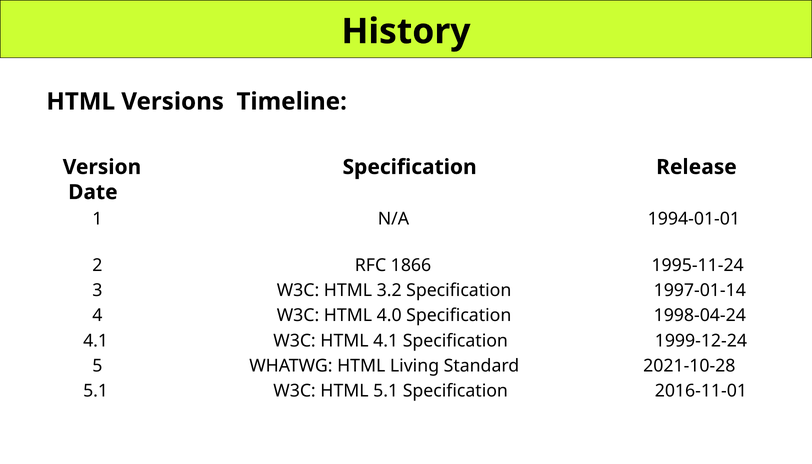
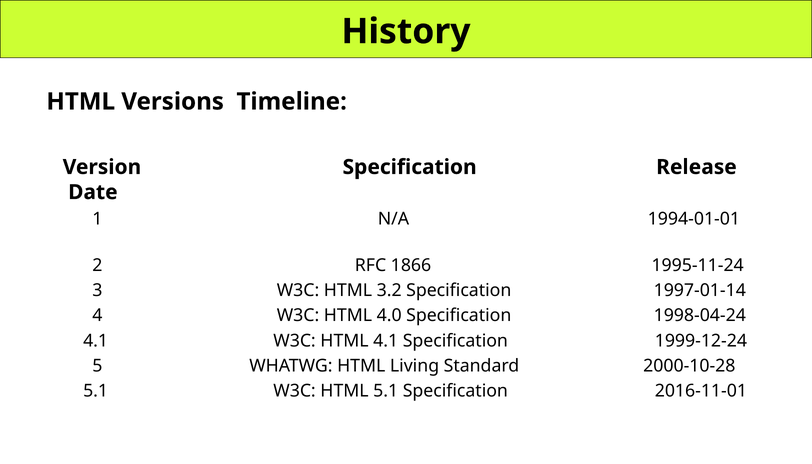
2021-10-28: 2021-10-28 -> 2000-10-28
